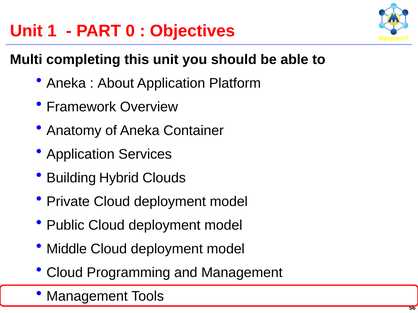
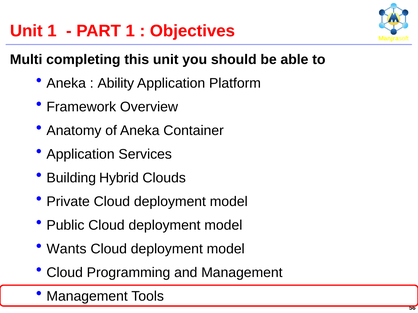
PART 0: 0 -> 1
About: About -> Ability
Middle: Middle -> Wants
